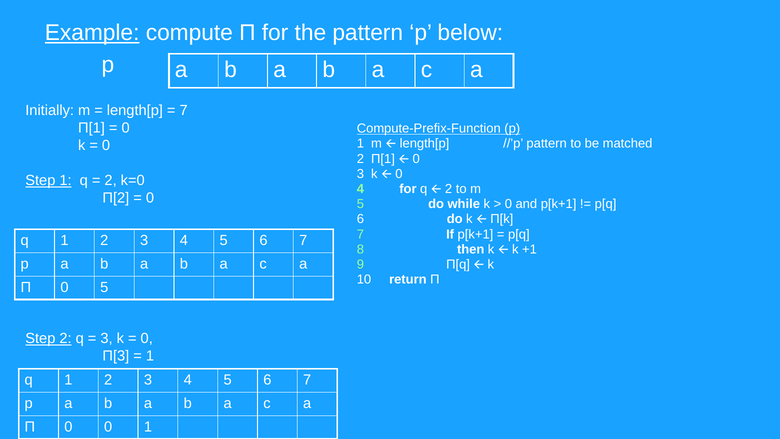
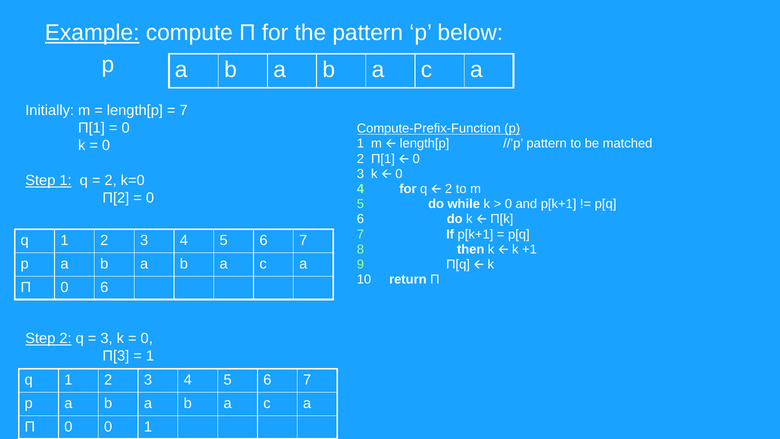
0 5: 5 -> 6
